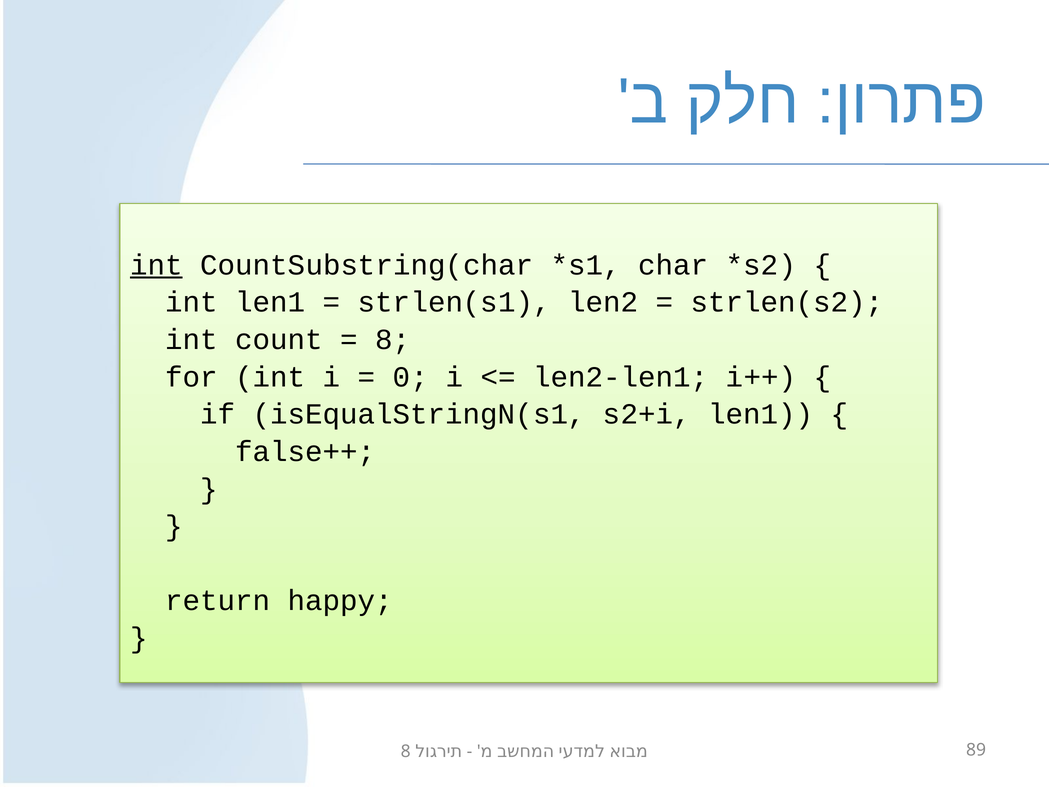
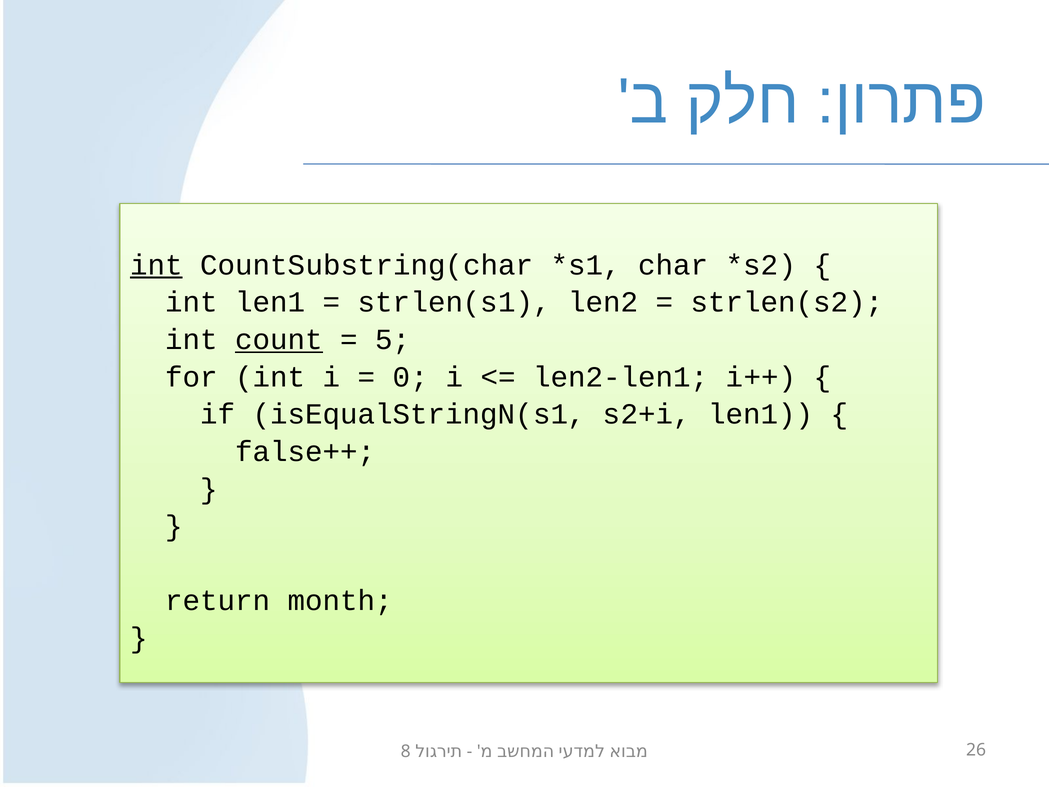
count underline: none -> present
8 at (393, 340): 8 -> 5
happy: happy -> month
89: 89 -> 26
